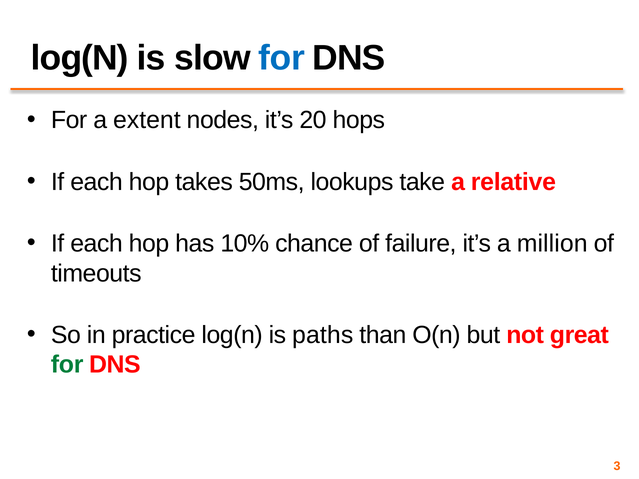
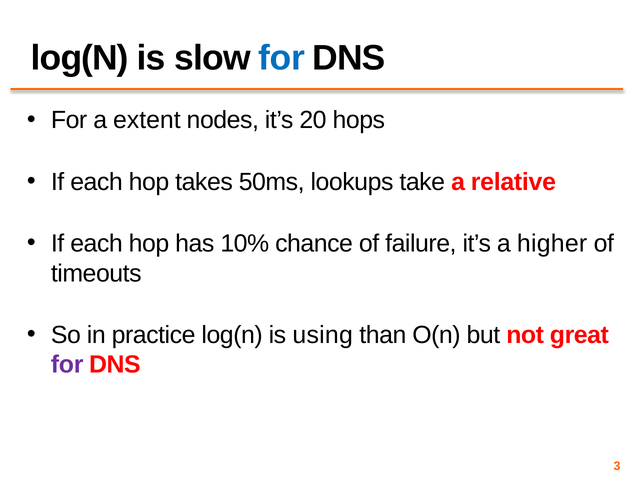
million: million -> higher
paths: paths -> using
for at (67, 365) colour: green -> purple
